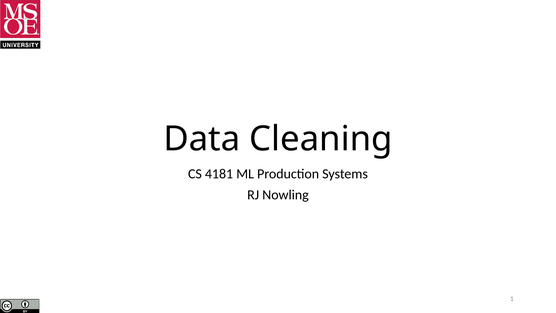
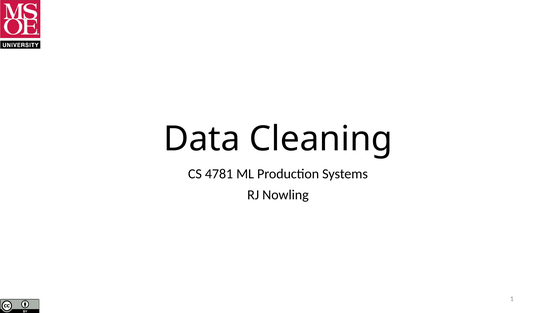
4181: 4181 -> 4781
